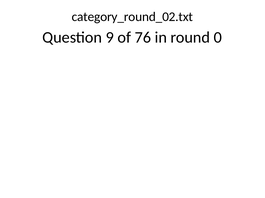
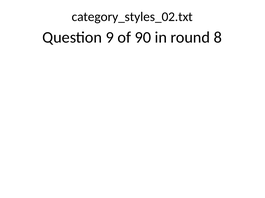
category_round_02.txt: category_round_02.txt -> category_styles_02.txt
76: 76 -> 90
0: 0 -> 8
